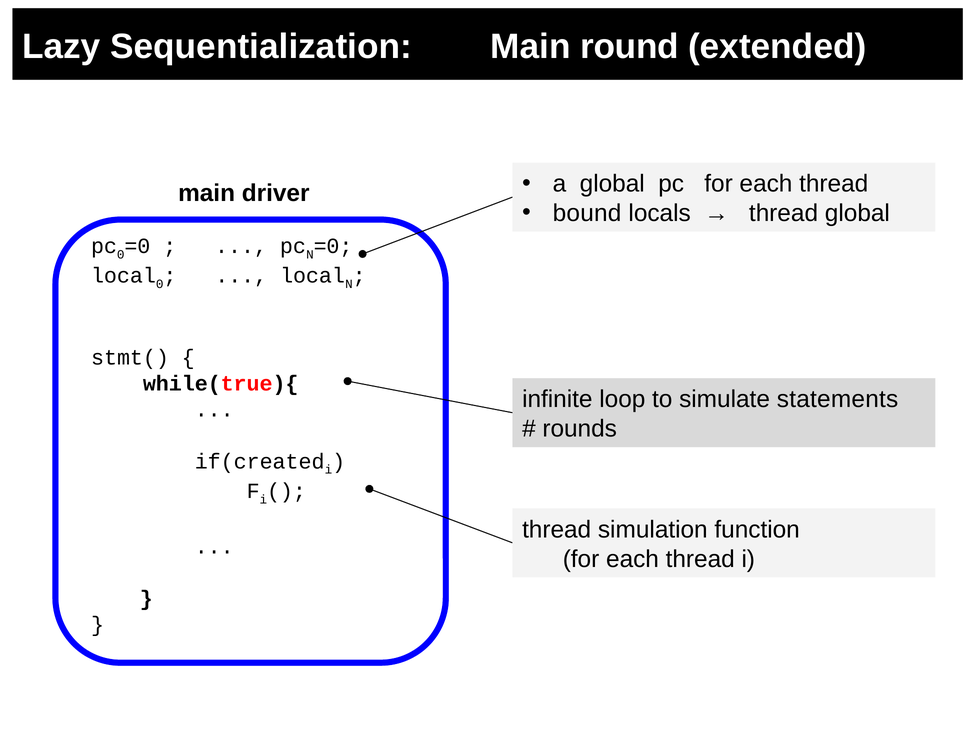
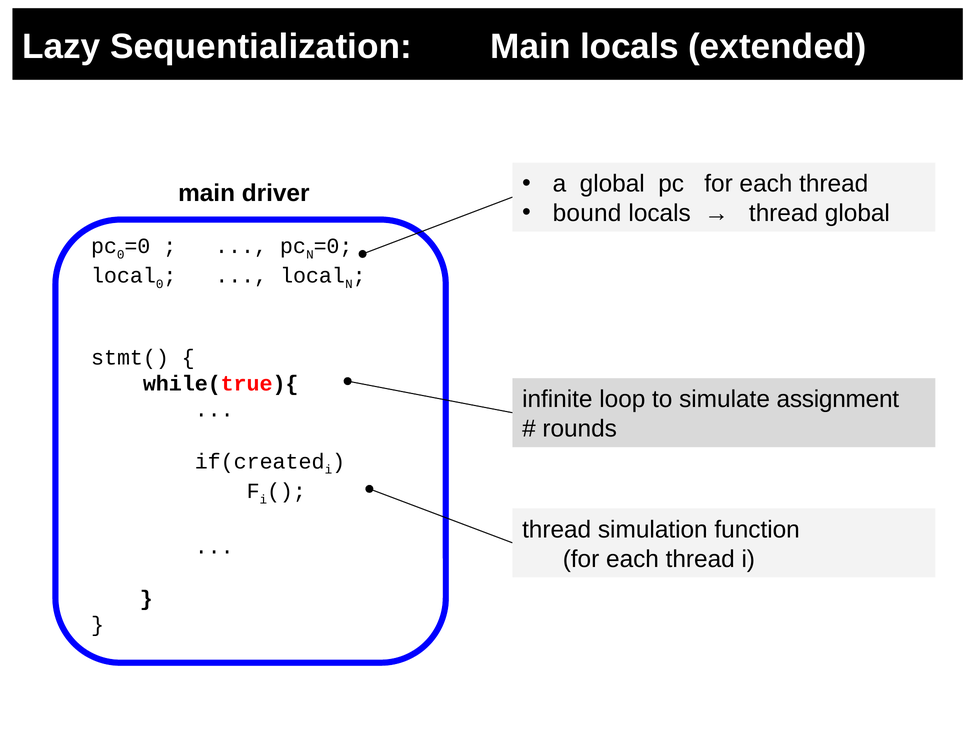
Main round: round -> locals
statements: statements -> assignment
